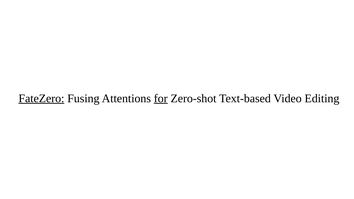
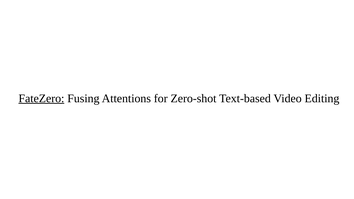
for underline: present -> none
